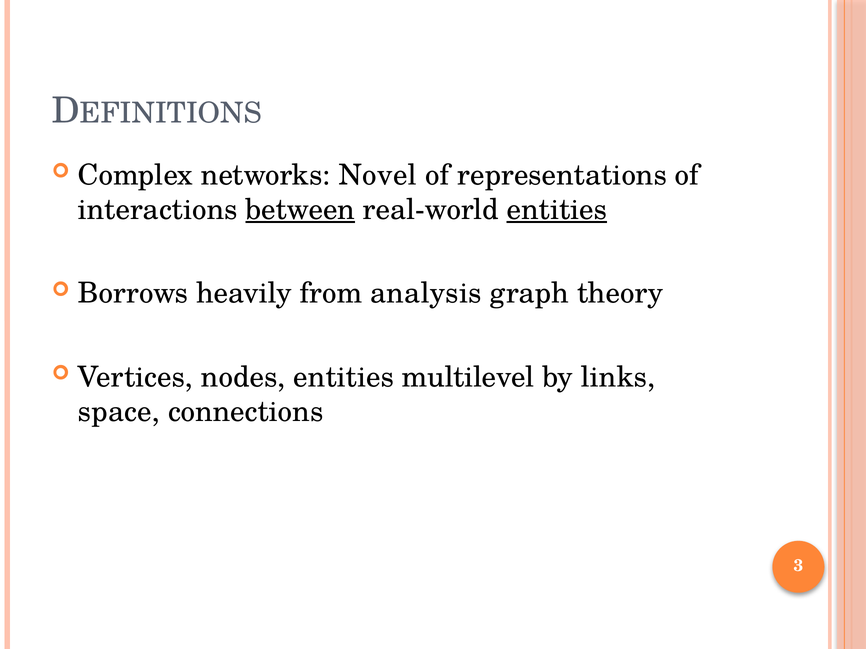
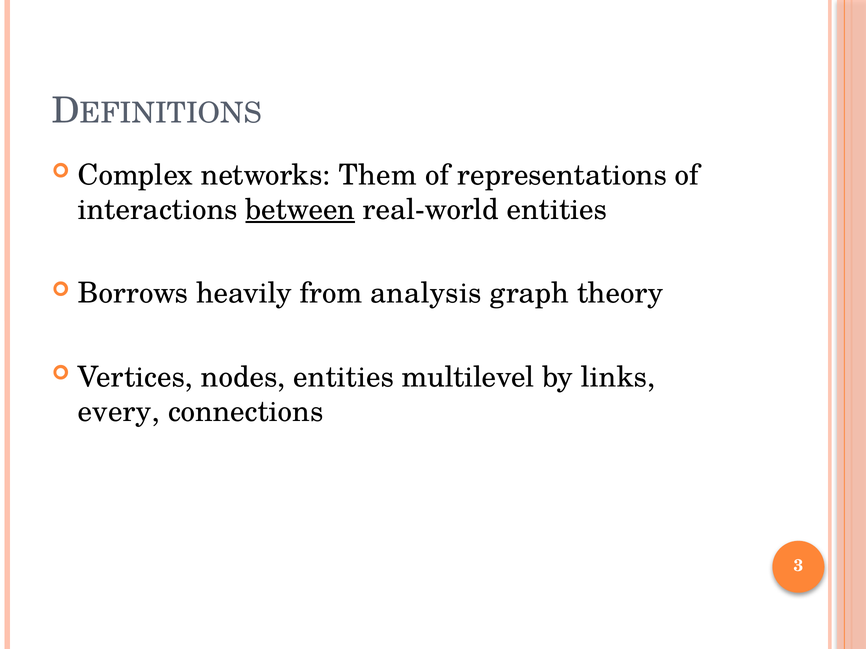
Novel: Novel -> Them
entities at (557, 210) underline: present -> none
space: space -> every
